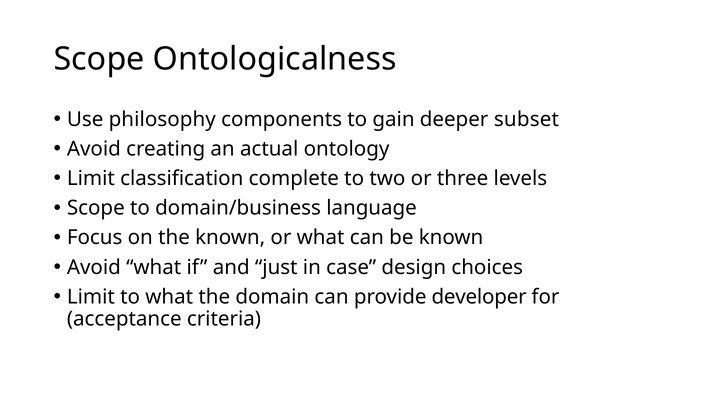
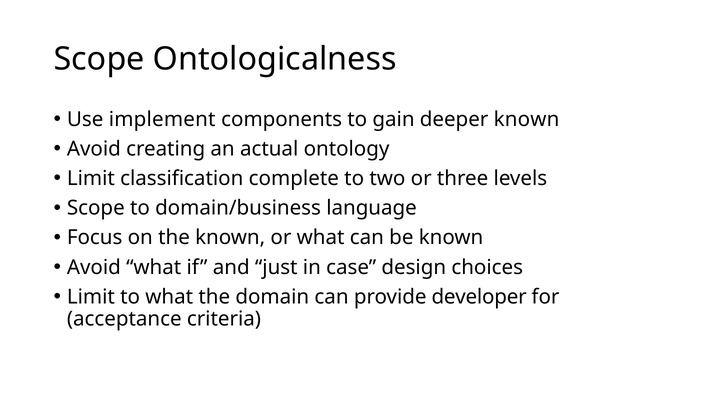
philosophy: philosophy -> implement
deeper subset: subset -> known
